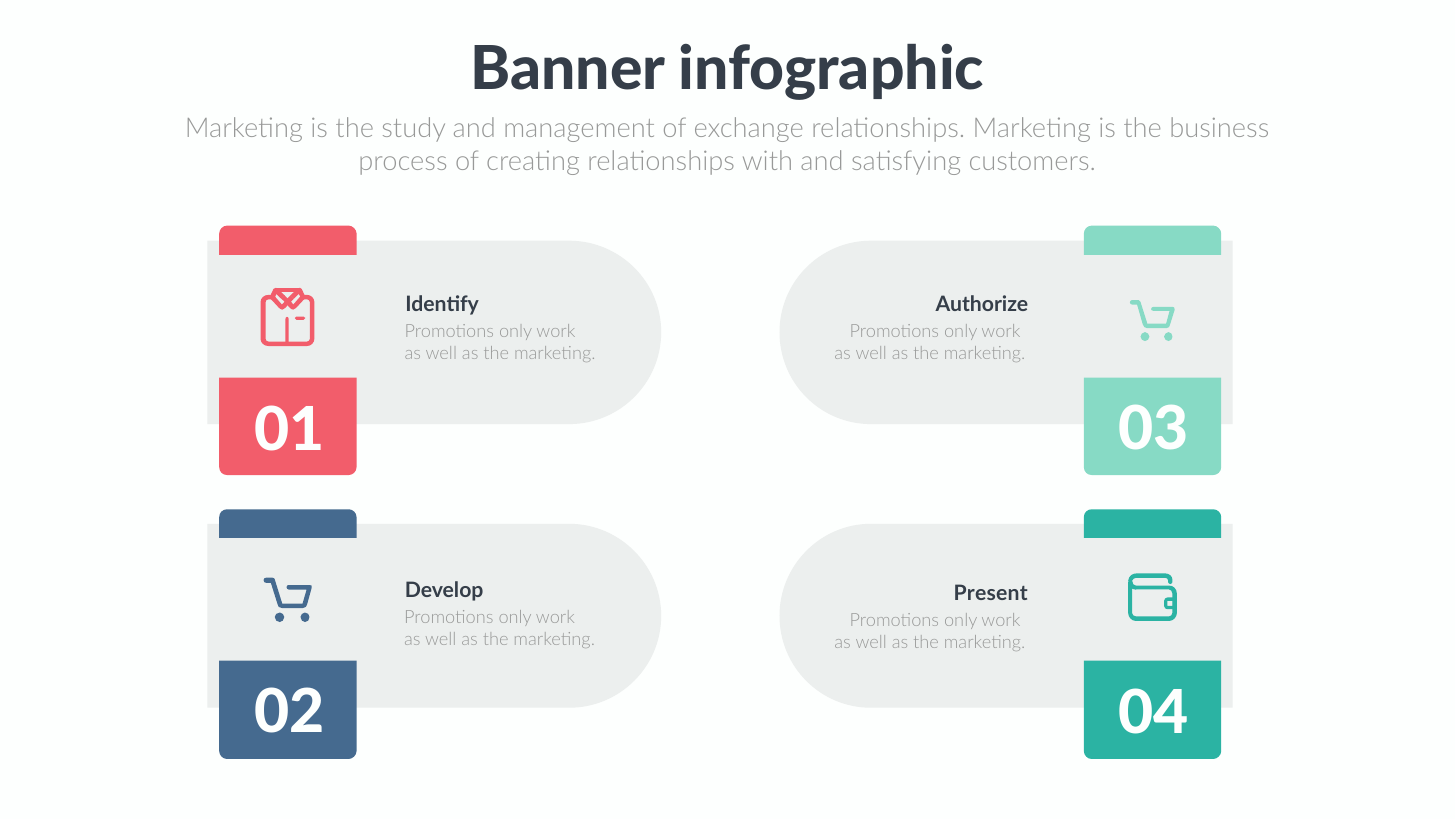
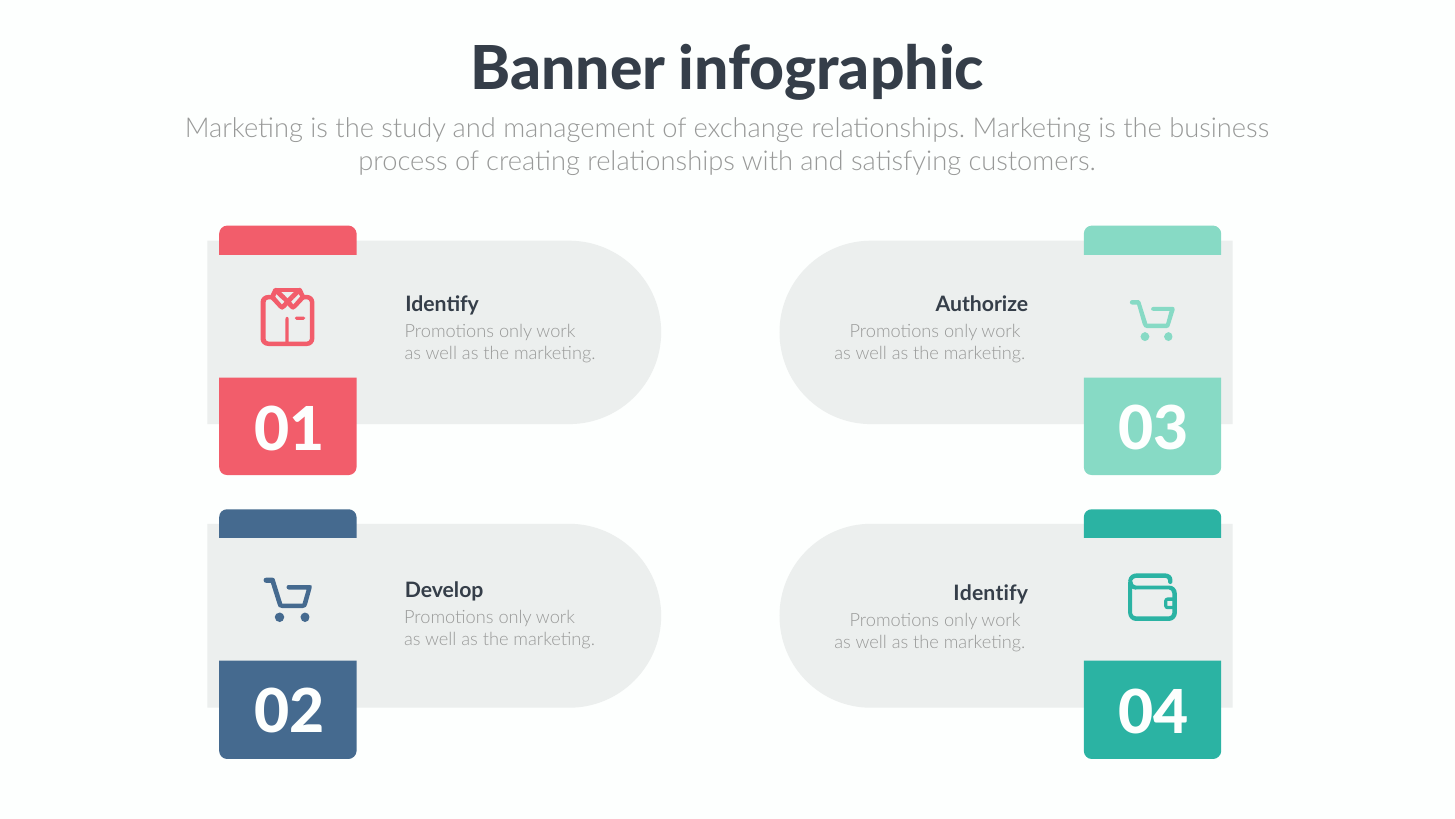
Present at (991, 593): Present -> Identify
